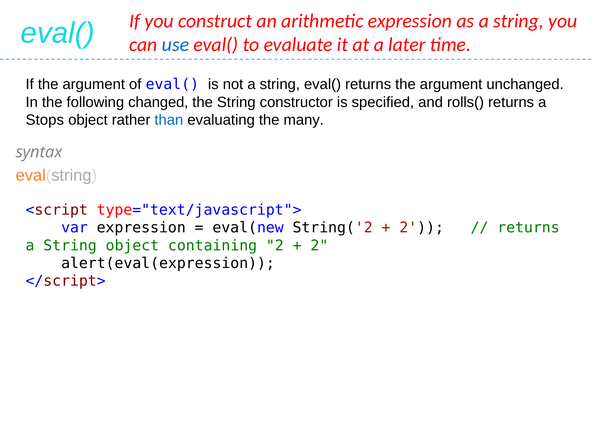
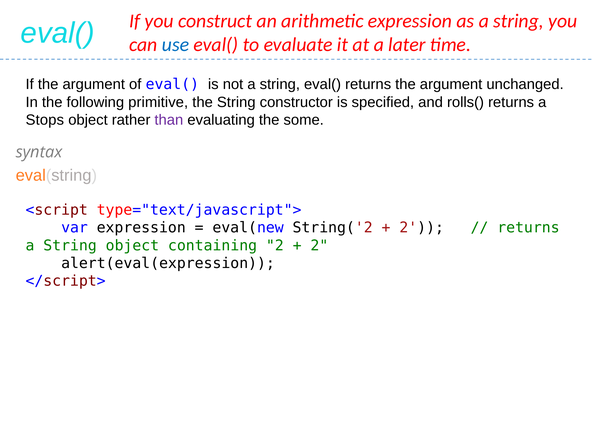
changed: changed -> primitive
than colour: blue -> purple
many: many -> some
